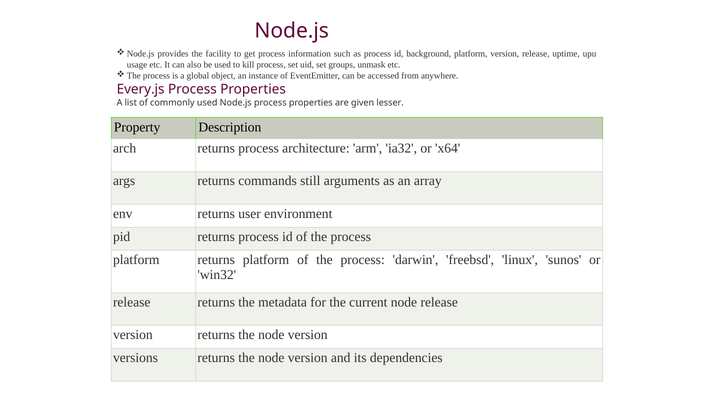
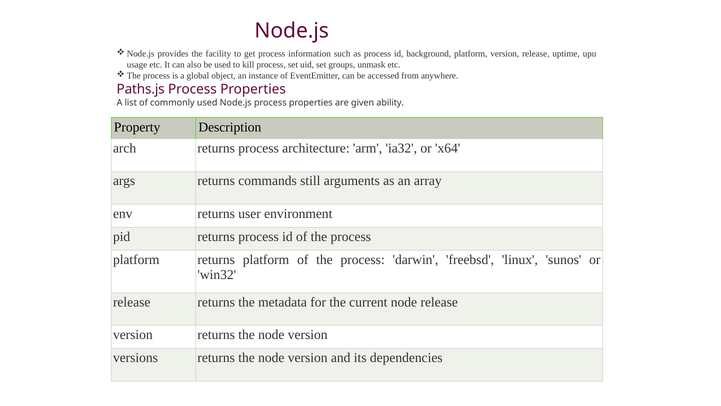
Every.js: Every.js -> Paths.js
lesser: lesser -> ability
